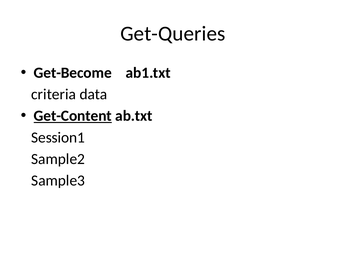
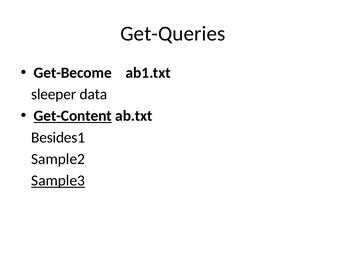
criteria: criteria -> sleeper
Session1: Session1 -> Besides1
Sample3 underline: none -> present
